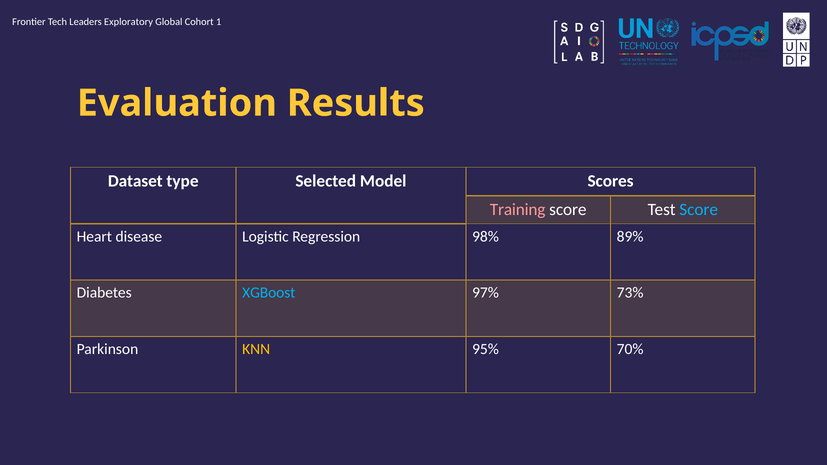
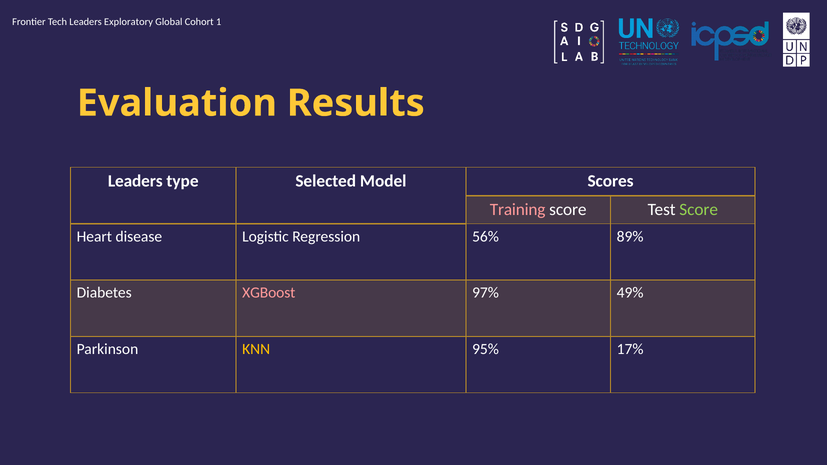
Dataset at (135, 181): Dataset -> Leaders
Score at (699, 209) colour: light blue -> light green
98%: 98% -> 56%
XGBoost colour: light blue -> pink
73%: 73% -> 49%
70%: 70% -> 17%
